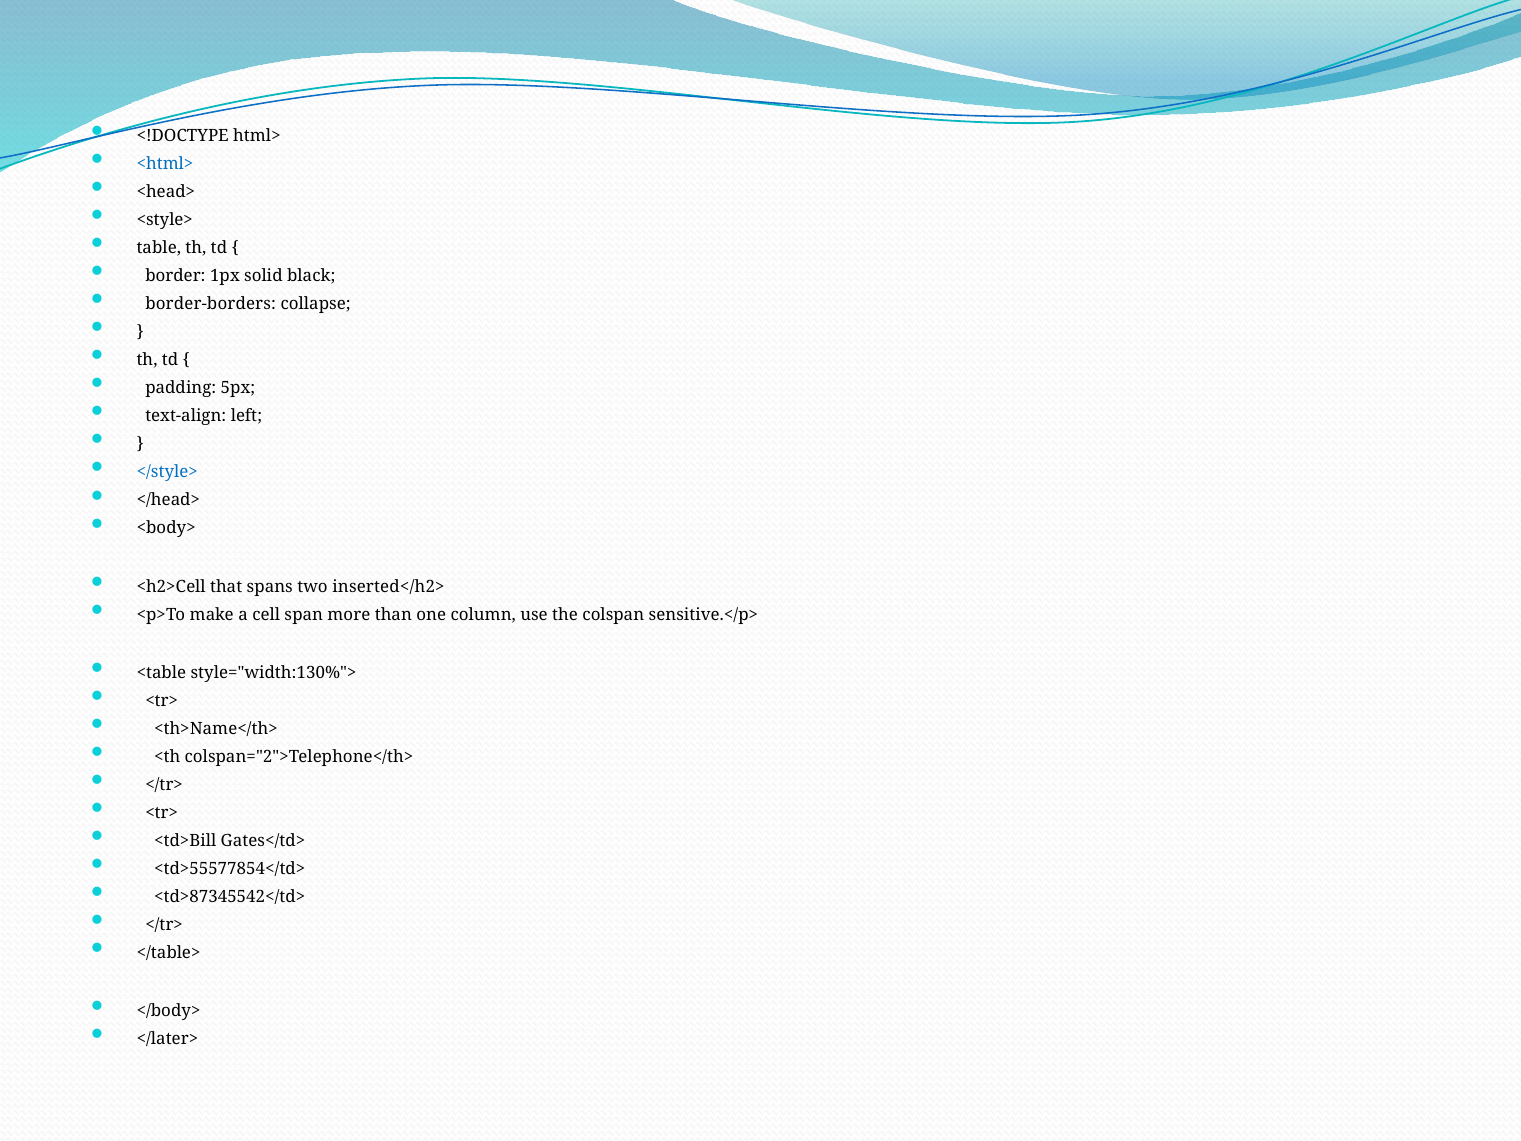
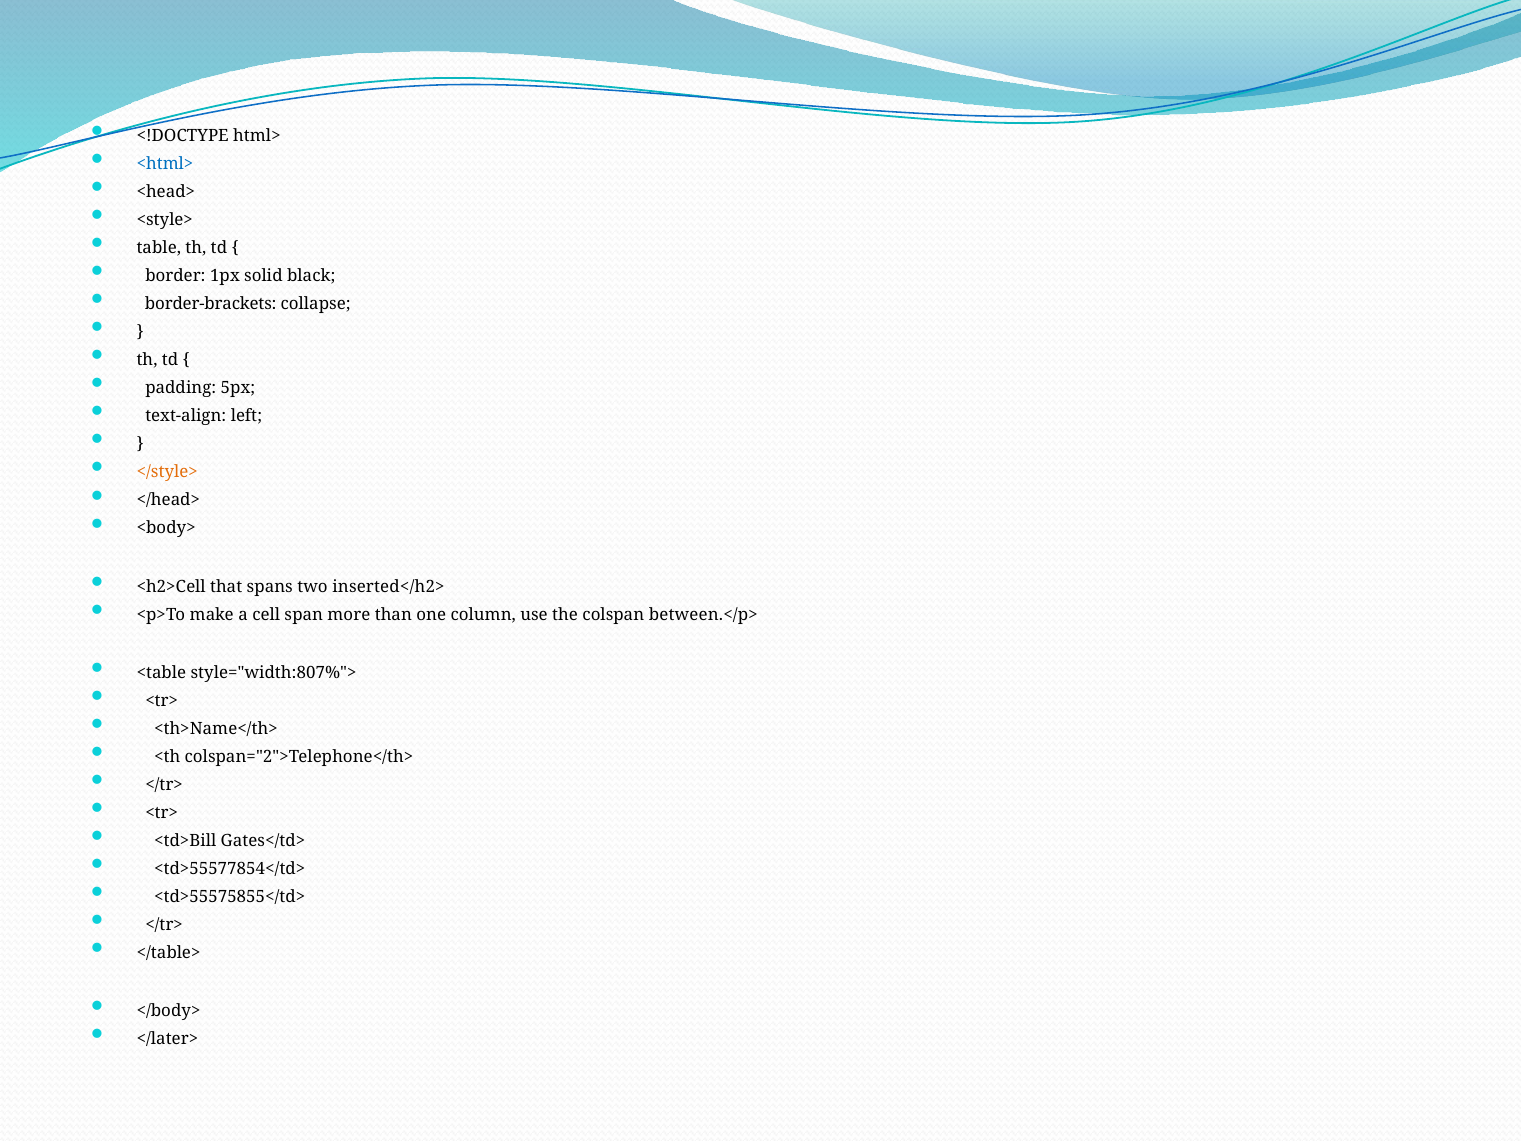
border-borders: border-borders -> border-brackets
</style> colour: blue -> orange
sensitive.</p>: sensitive.</p> -> between.</p>
style="width:130%">: style="width:130%"> -> style="width:807%">
<td>87345542</td>: <td>87345542</td> -> <td>55575855</td>
